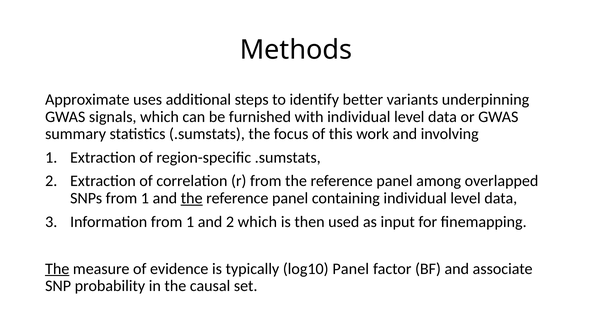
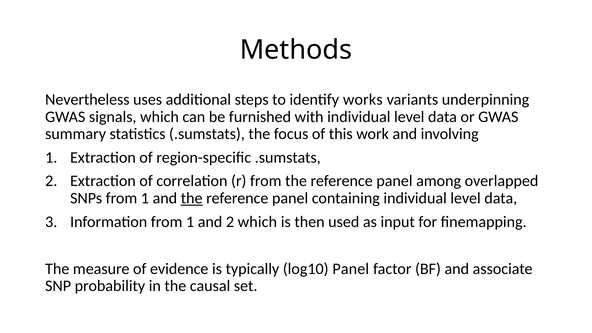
Approximate: Approximate -> Nevertheless
better: better -> works
The at (57, 269) underline: present -> none
